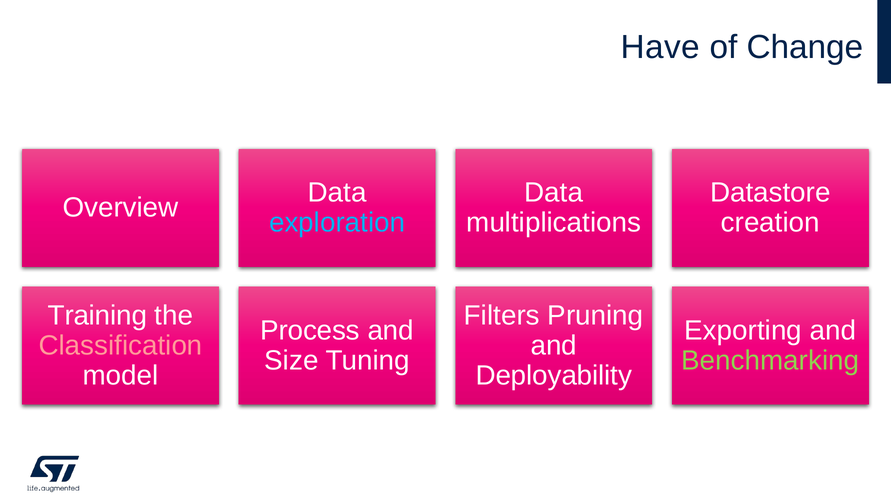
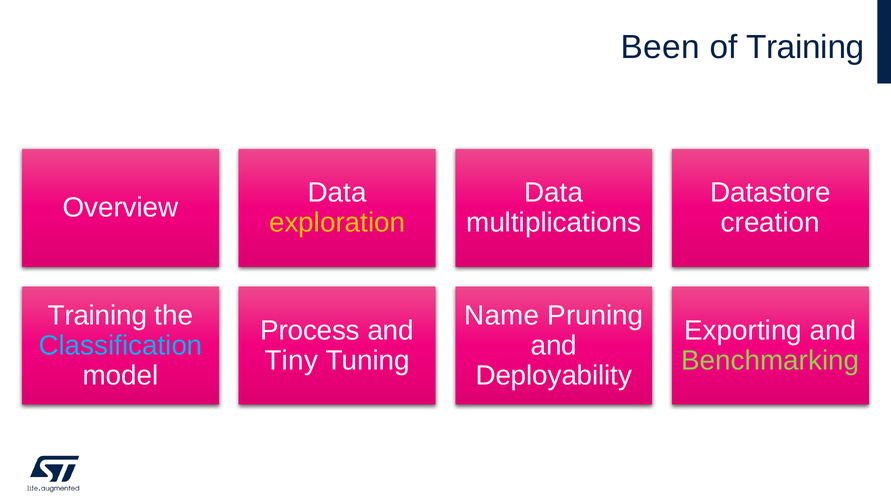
Have: Have -> Been
of Change: Change -> Training
exploration colour: light blue -> yellow
Filters: Filters -> Name
Classification colour: pink -> light blue
Size: Size -> Tiny
